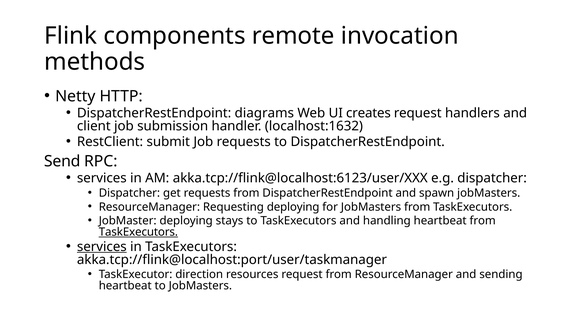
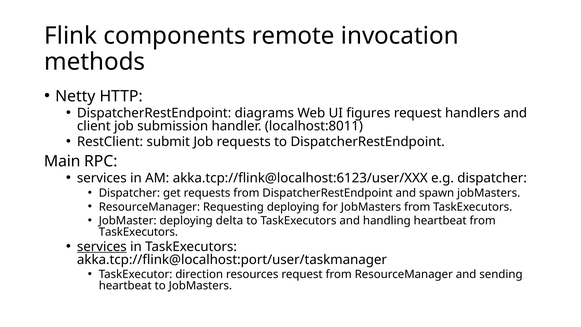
creates: creates -> figures
localhost:1632: localhost:1632 -> localhost:8011
Send: Send -> Main
stays: stays -> delta
TaskExecutors at (138, 232) underline: present -> none
